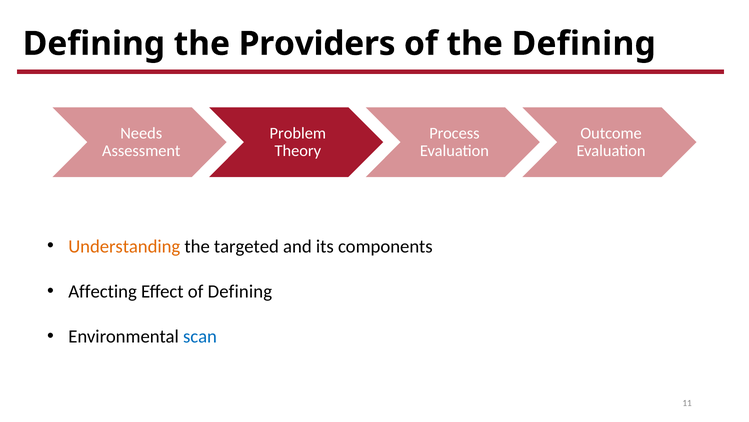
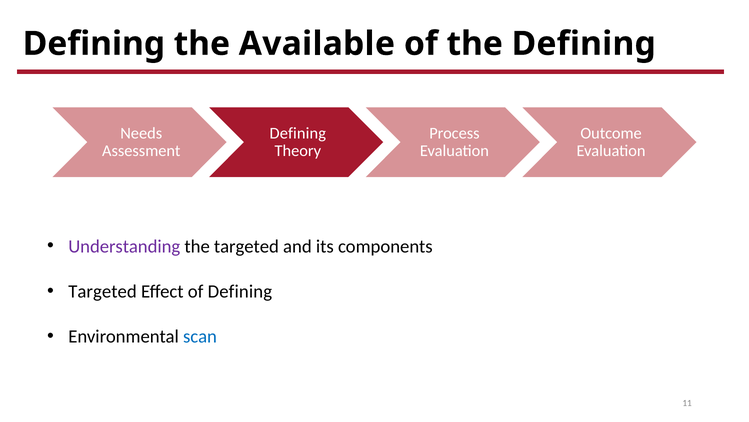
Providers: Providers -> Available
Problem at (298, 133): Problem -> Defining
Understanding colour: orange -> purple
Affecting at (103, 291): Affecting -> Targeted
